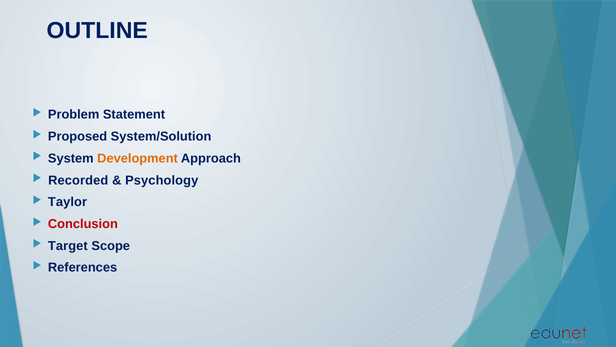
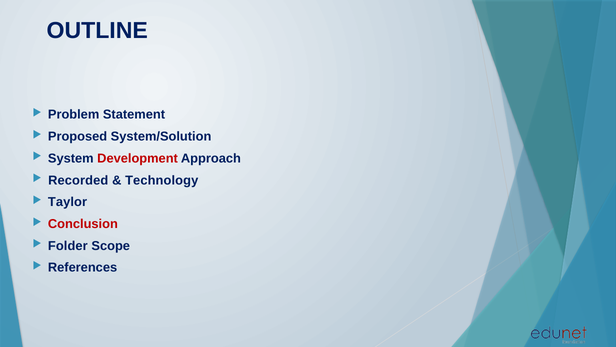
Development colour: orange -> red
Psychology: Psychology -> Technology
Target: Target -> Folder
